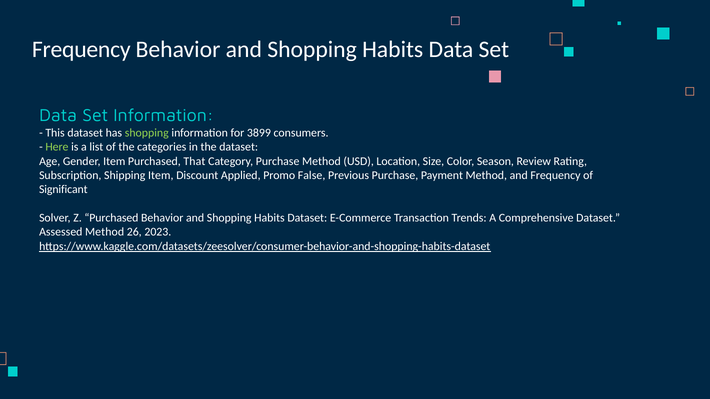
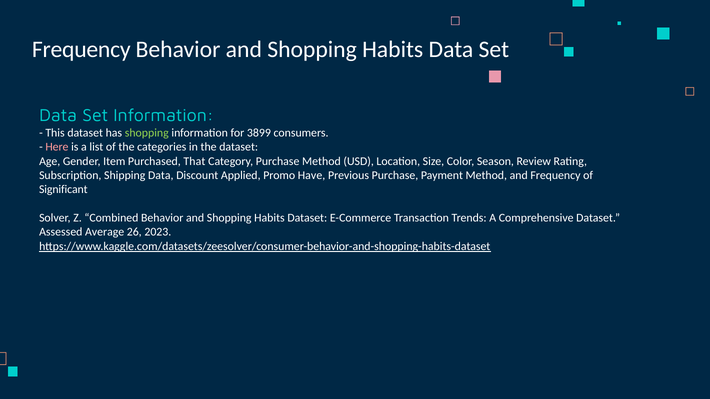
Here colour: light green -> pink
Shipping Item: Item -> Data
False: False -> Have
Z Purchased: Purchased -> Combined
Assessed Method: Method -> Average
